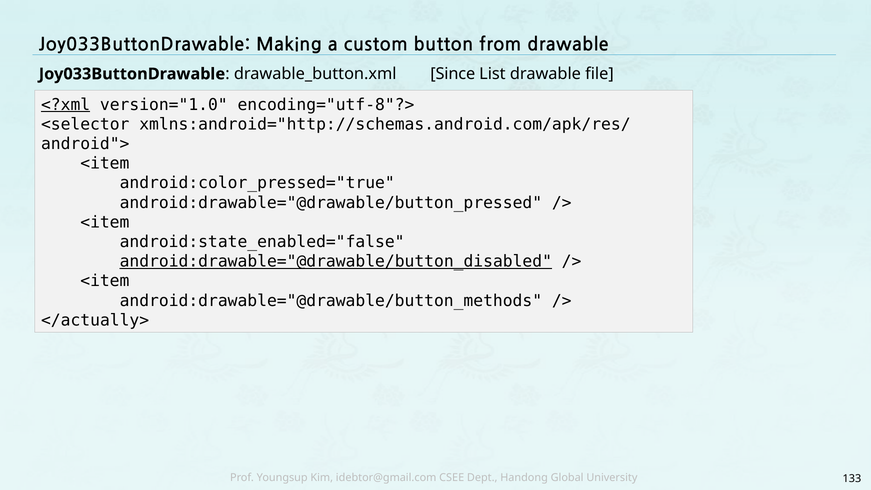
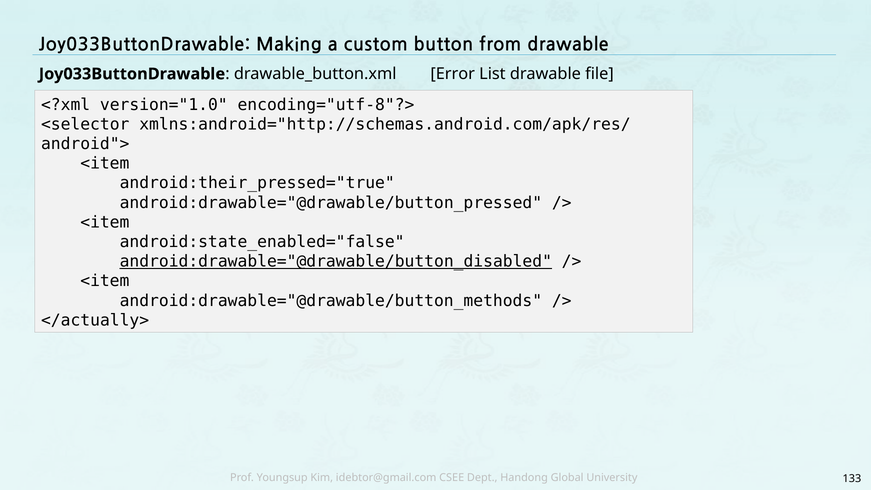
Since: Since -> Error
<?xml underline: present -> none
android:color_pressed="true: android:color_pressed="true -> android:their_pressed="true
